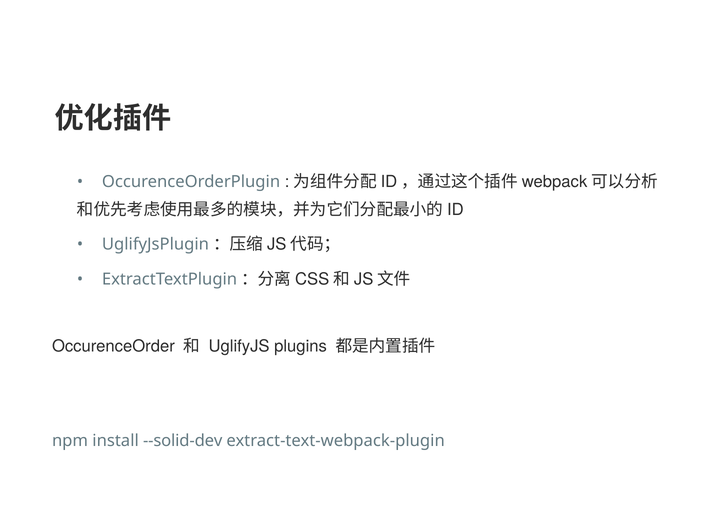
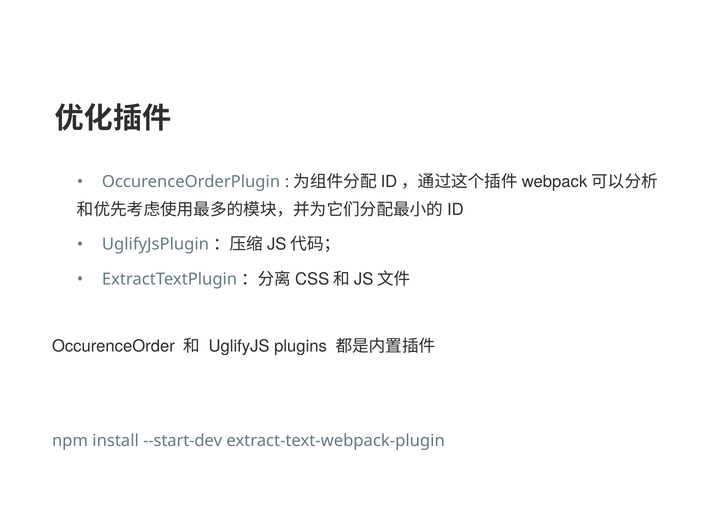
--solid-dev: --solid-dev -> --start-dev
